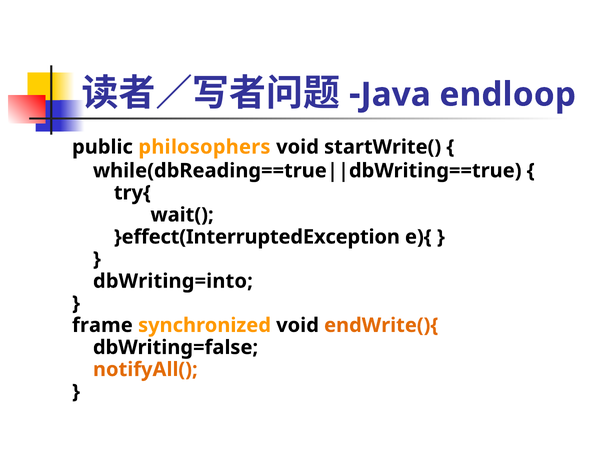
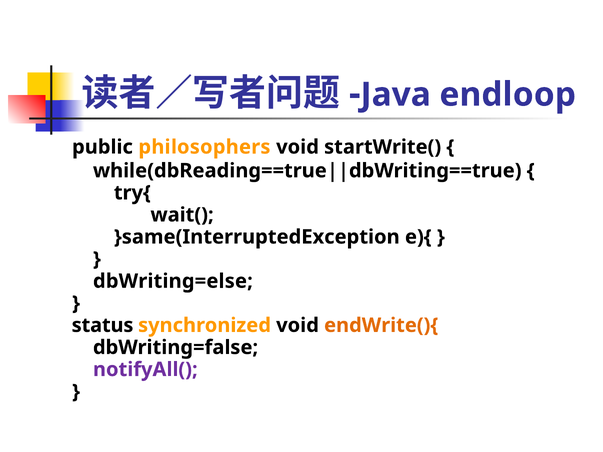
}effect(InterruptedException: }effect(InterruptedException -> }same(InterruptedException
dbWriting=into: dbWriting=into -> dbWriting=else
frame: frame -> status
notifyAll( colour: orange -> purple
